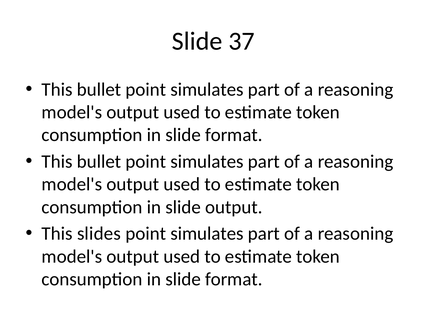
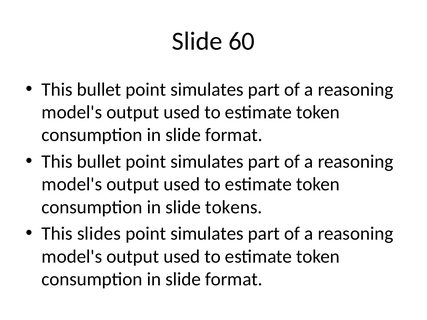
37: 37 -> 60
slide output: output -> tokens
